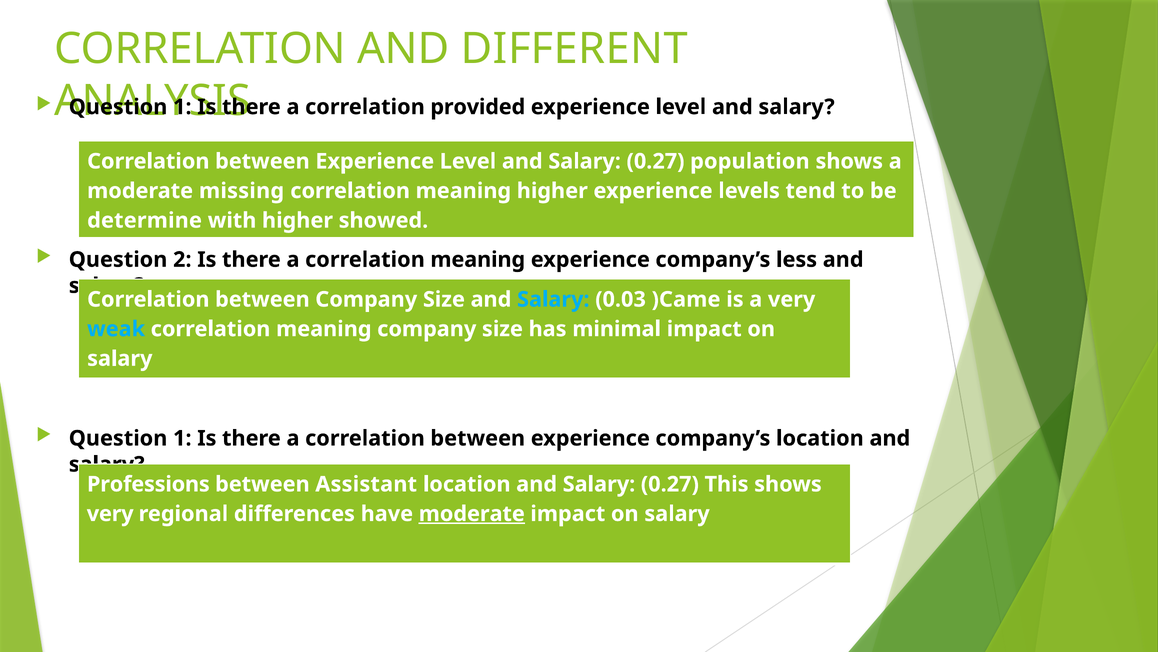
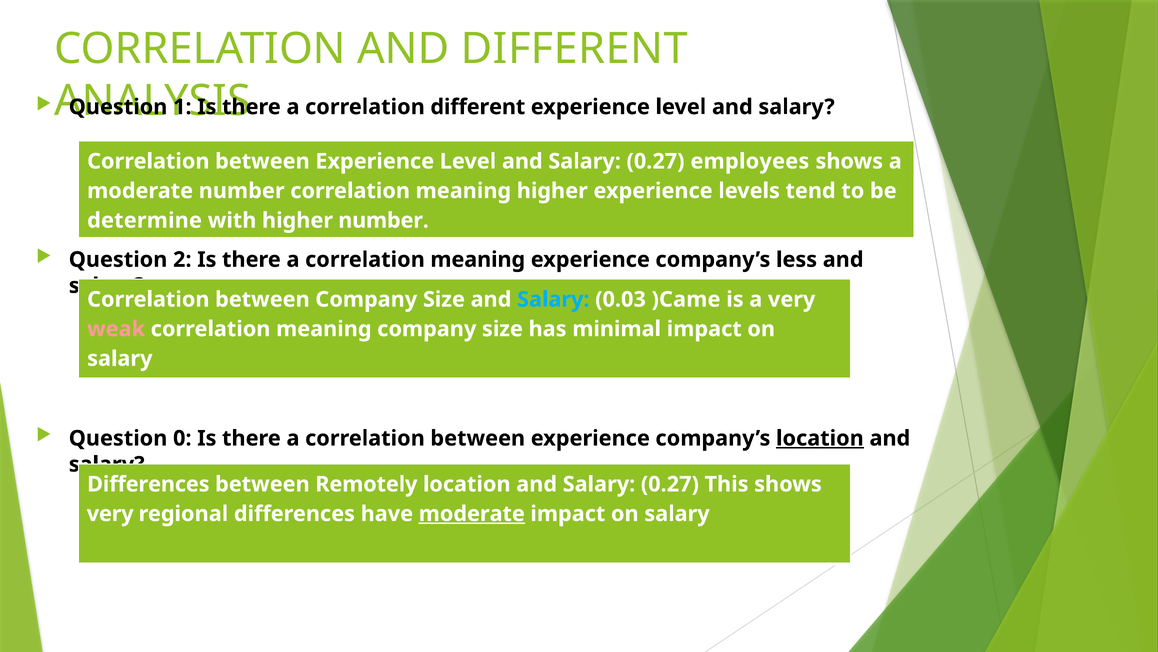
correlation provided: provided -> different
population: population -> employees
moderate missing: missing -> number
higher showed: showed -> number
weak colour: light blue -> pink
1 at (182, 438): 1 -> 0
location at (820, 438) underline: none -> present
Professions at (148, 484): Professions -> Differences
Assistant: Assistant -> Remotely
